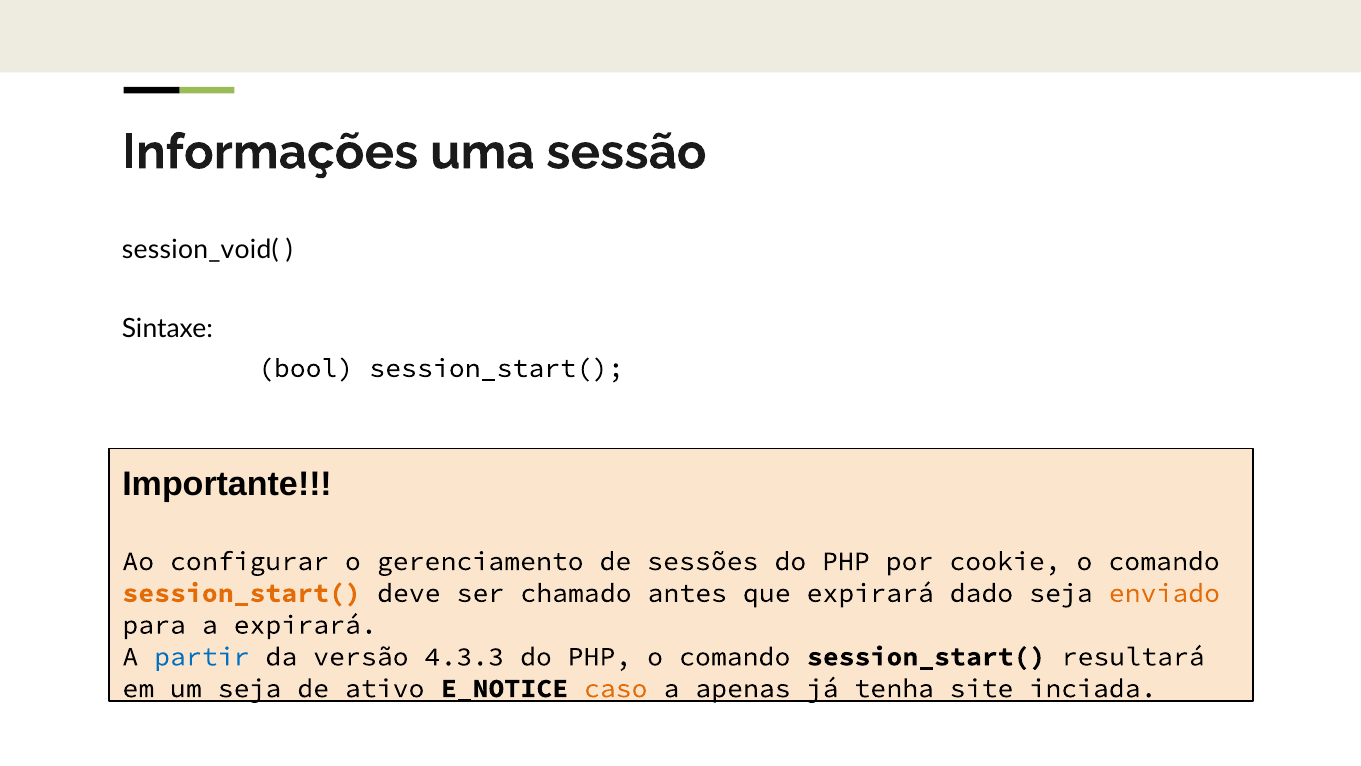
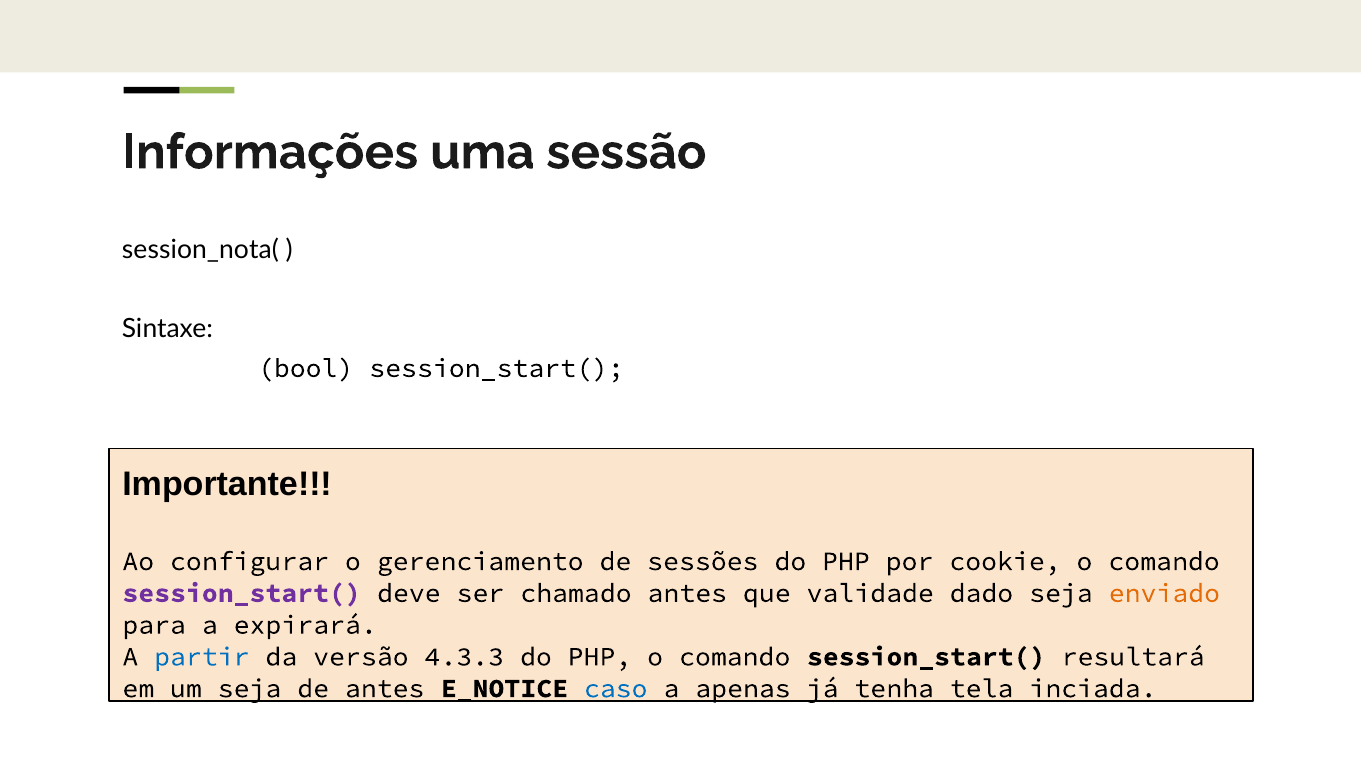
session_void(: session_void( -> session_nota(
session_start( at (242, 593) colour: orange -> purple
que expirará: expirará -> validade
de ativo: ativo -> antes
caso colour: orange -> blue
site: site -> tela
